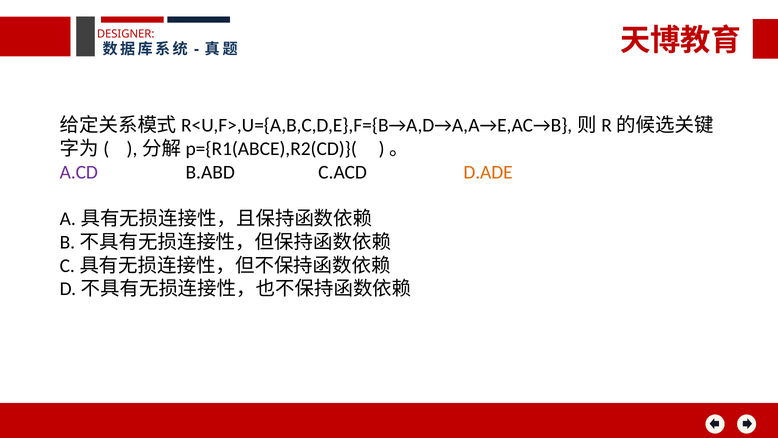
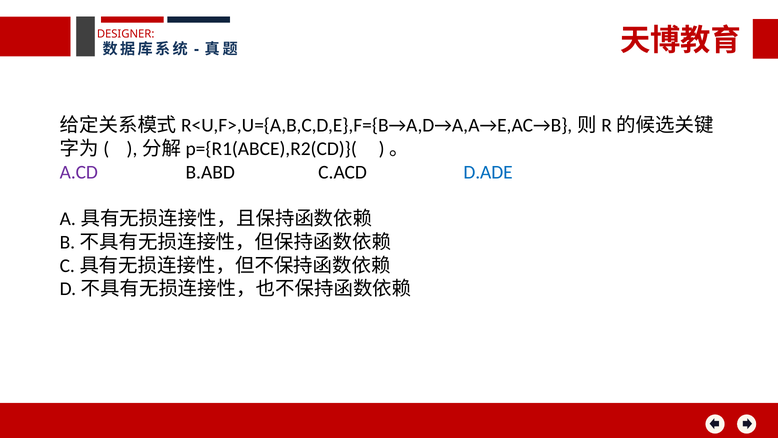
D.ADE colour: orange -> blue
